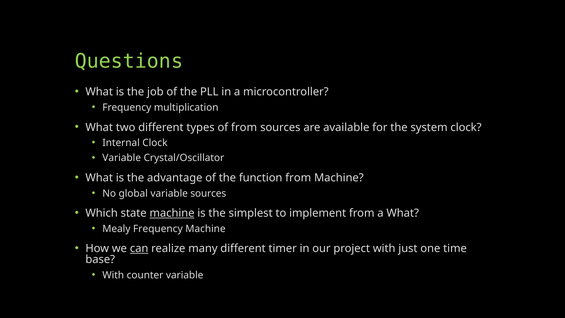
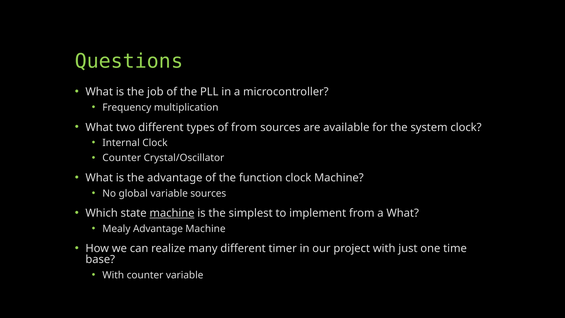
Variable at (122, 158): Variable -> Counter
function from: from -> clock
Mealy Frequency: Frequency -> Advantage
can underline: present -> none
